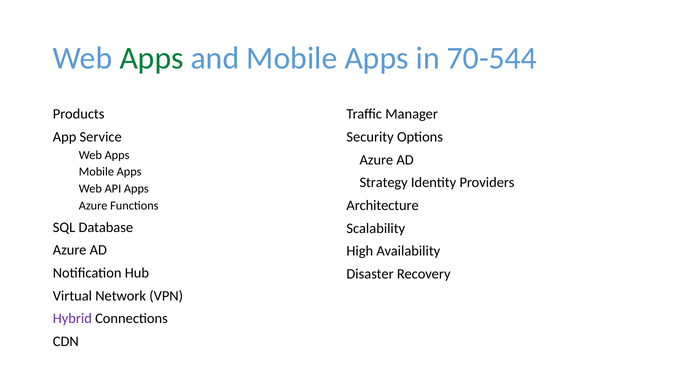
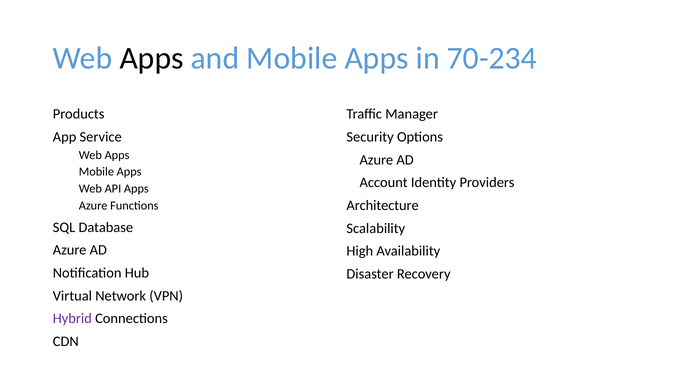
Apps at (152, 58) colour: green -> black
70-544: 70-544 -> 70-234
Strategy: Strategy -> Account
